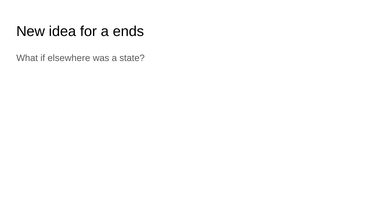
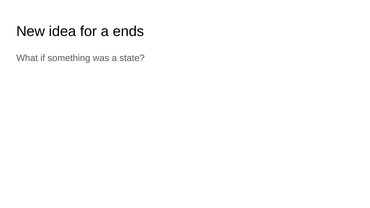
elsewhere: elsewhere -> something
